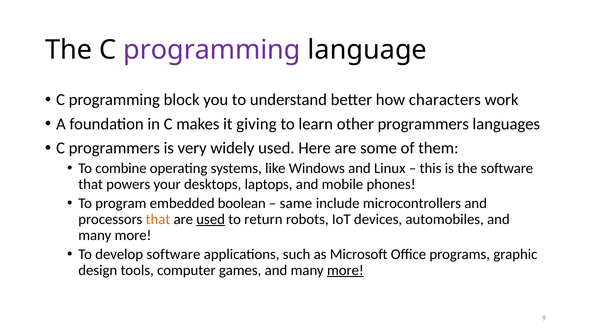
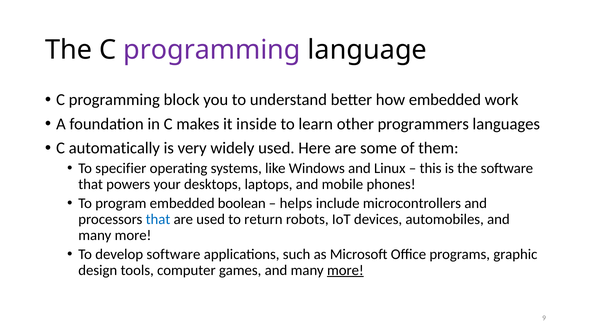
how characters: characters -> embedded
giving: giving -> inside
C programmers: programmers -> automatically
combine: combine -> specifier
same: same -> helps
that at (158, 219) colour: orange -> blue
used at (211, 219) underline: present -> none
